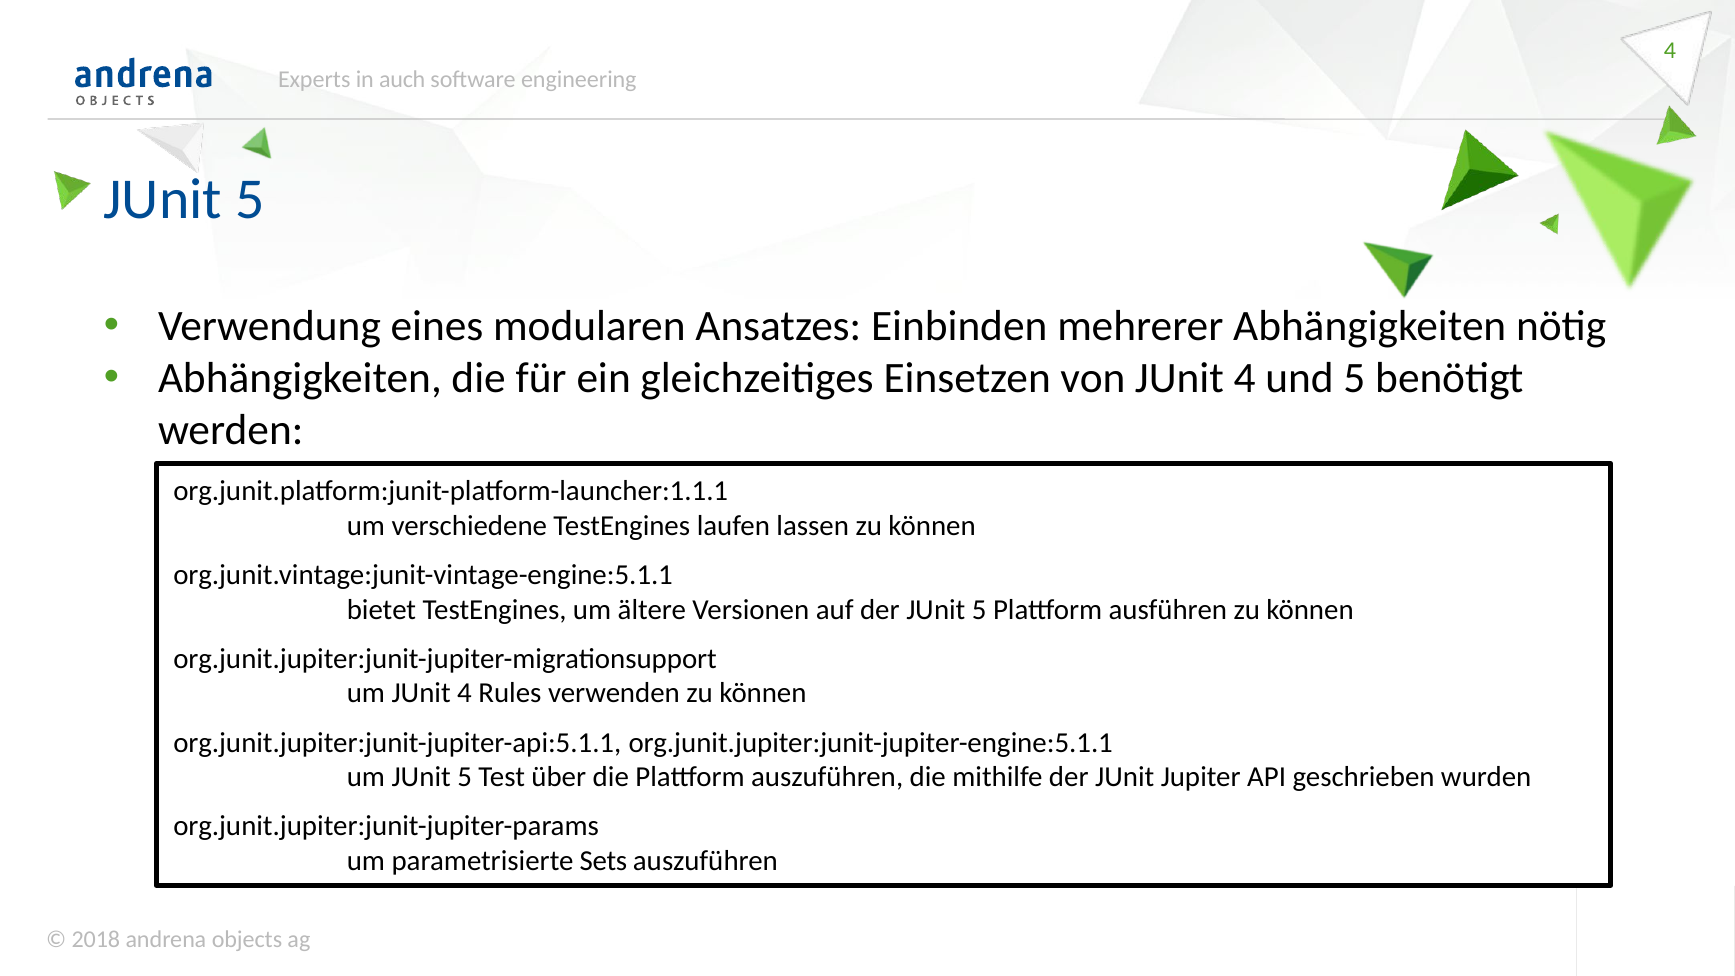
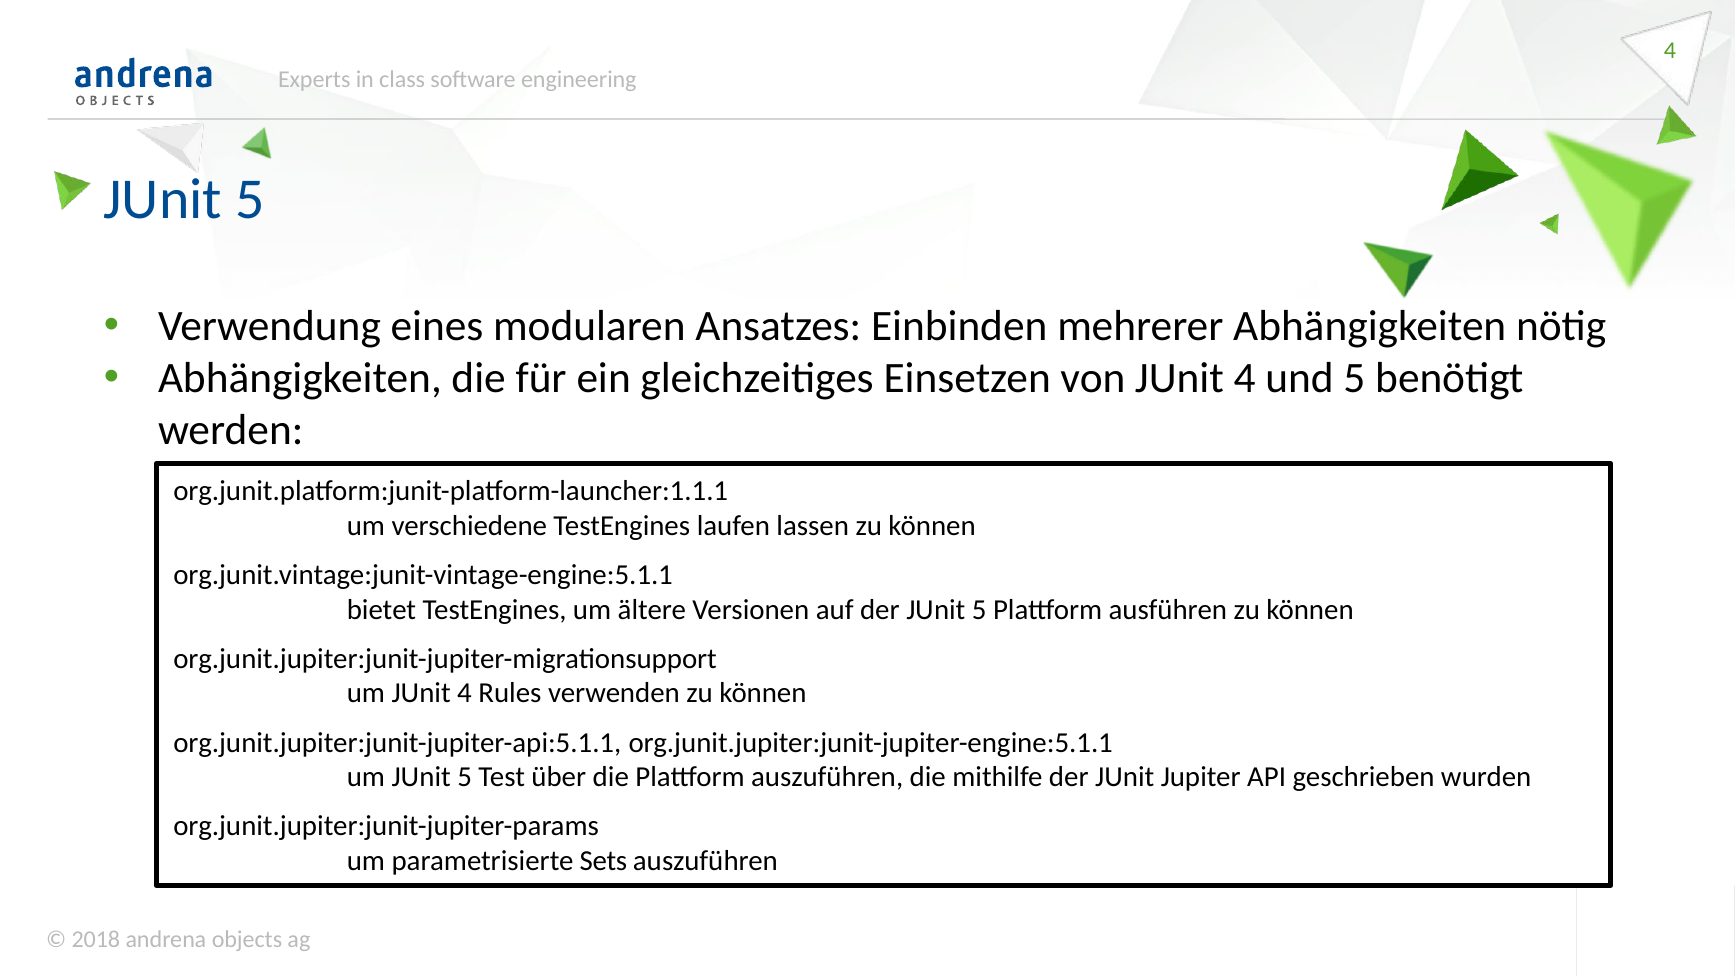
auch: auch -> class
